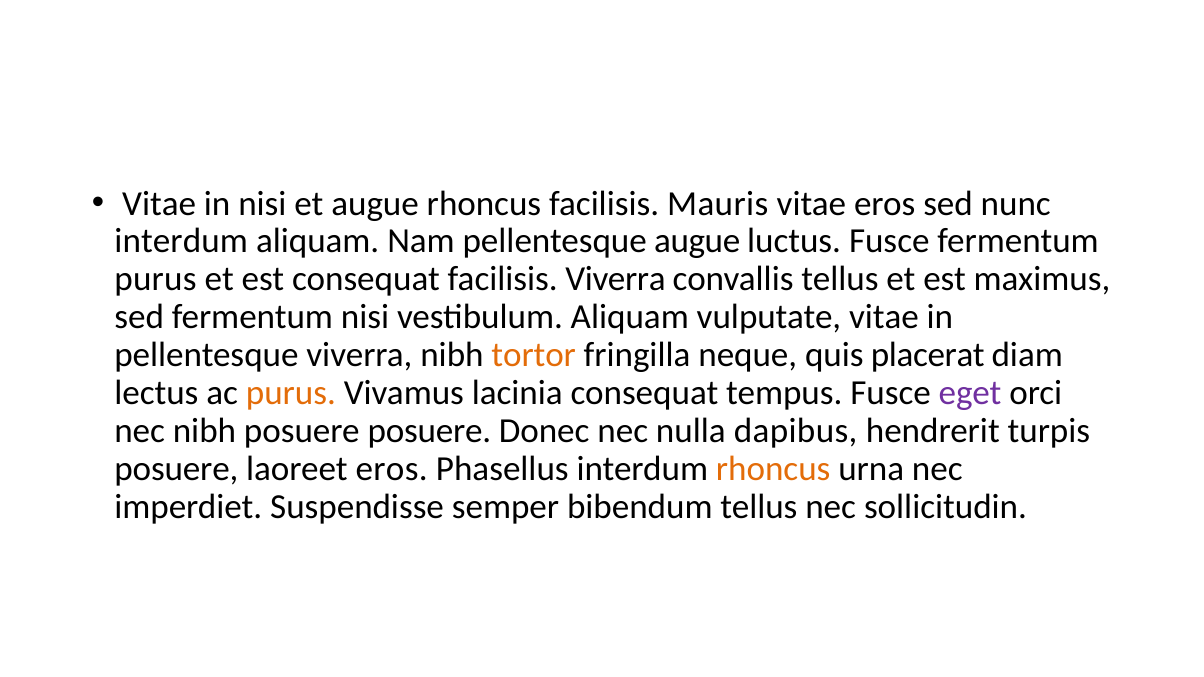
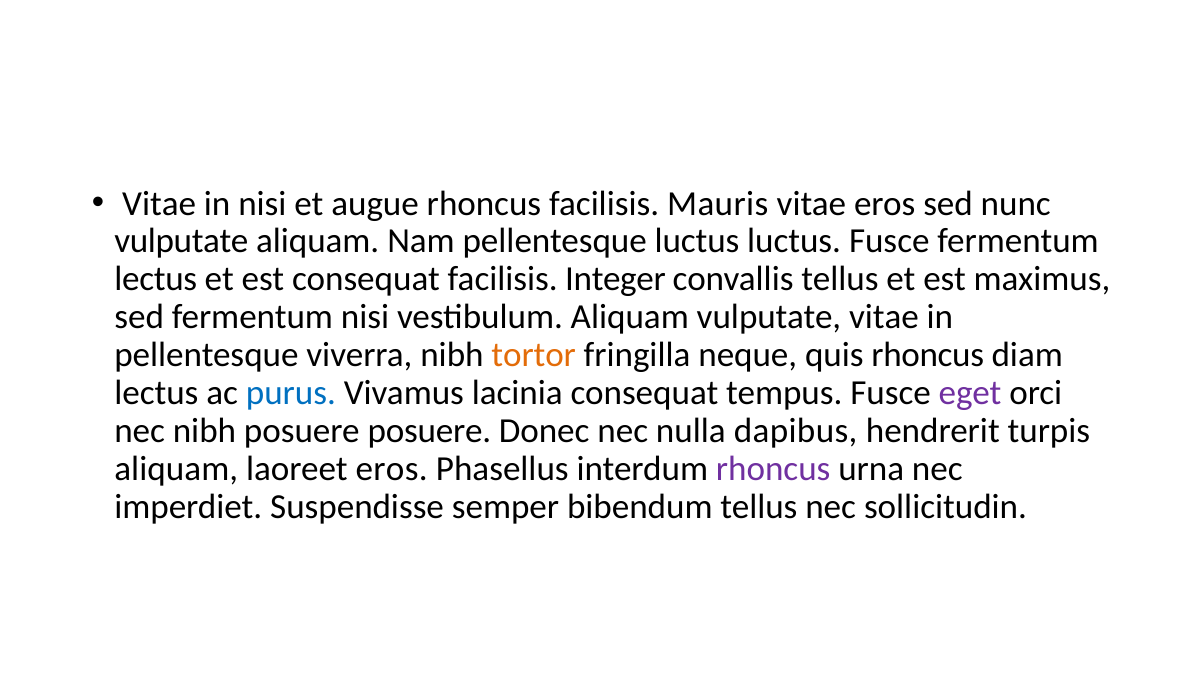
interdum at (181, 241): interdum -> vulputate
pellentesque augue: augue -> luctus
purus at (155, 279): purus -> lectus
facilisis Viverra: Viverra -> Integer
quis placerat: placerat -> rhoncus
purus at (291, 393) colour: orange -> blue
posuere at (176, 469): posuere -> aliquam
rhoncus at (773, 469) colour: orange -> purple
